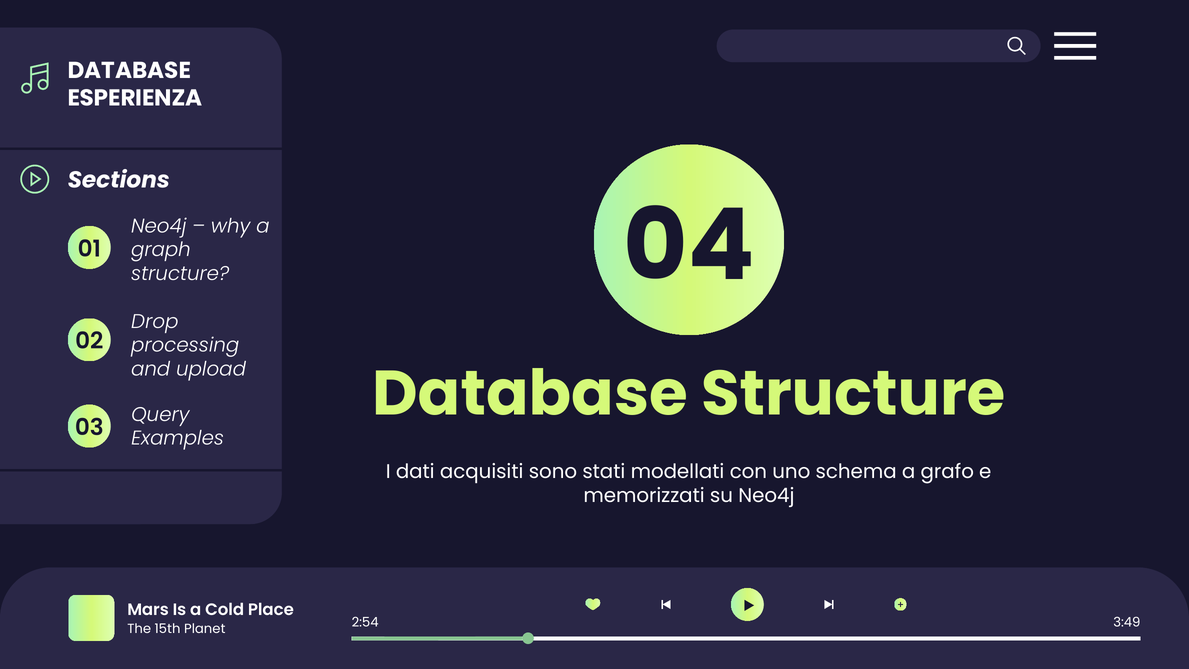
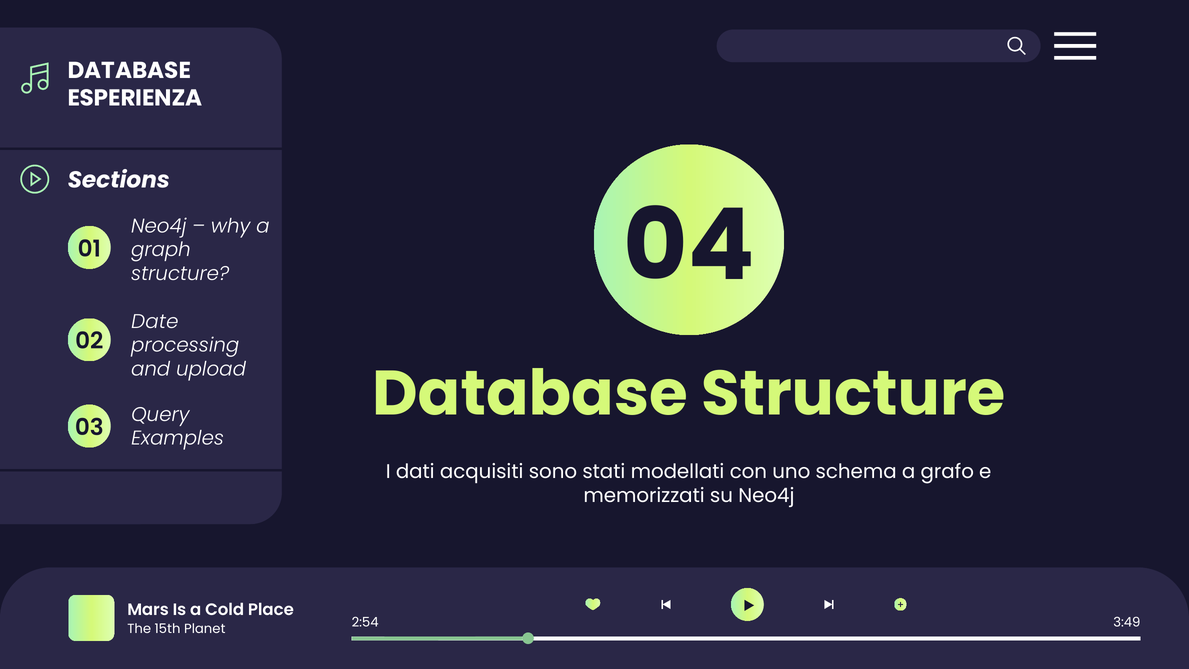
Drop: Drop -> Date
